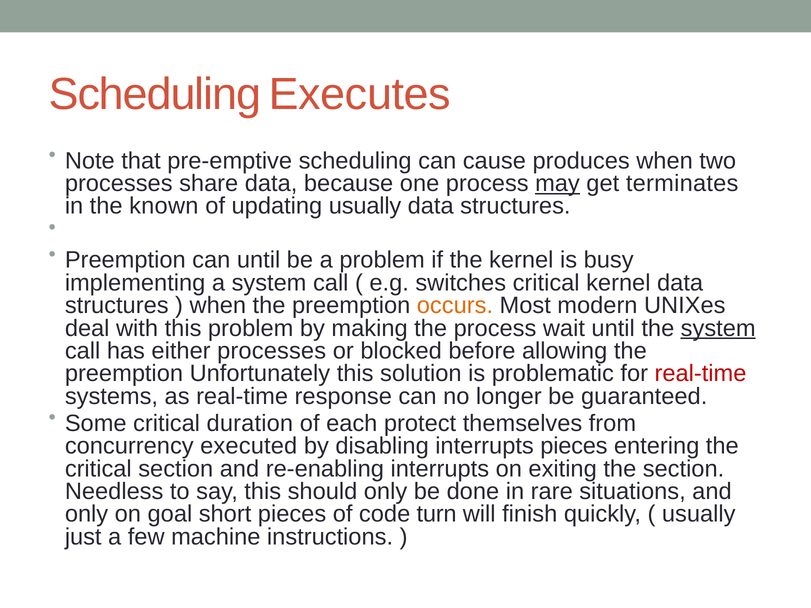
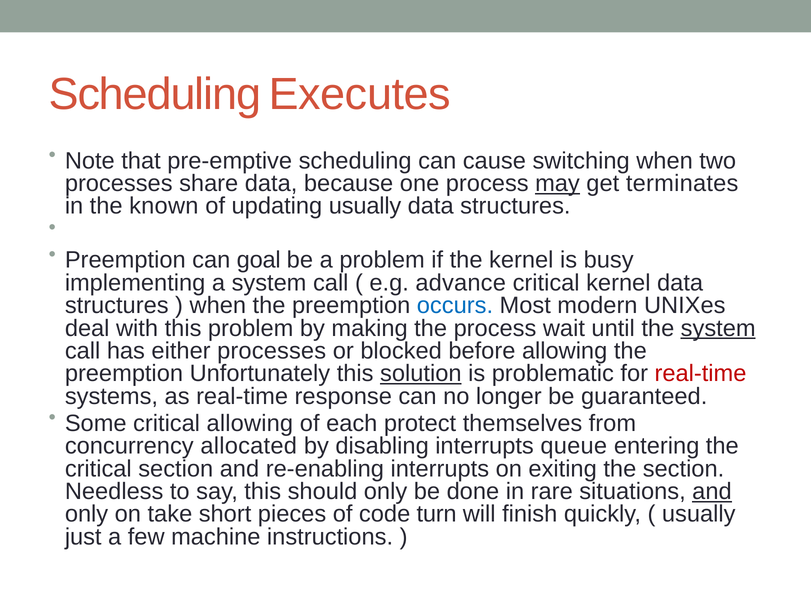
produces: produces -> switching
can until: until -> goal
switches: switches -> advance
occurs colour: orange -> blue
solution underline: none -> present
critical duration: duration -> allowing
executed: executed -> allocated
interrupts pieces: pieces -> queue
and at (712, 492) underline: none -> present
goal: goal -> take
